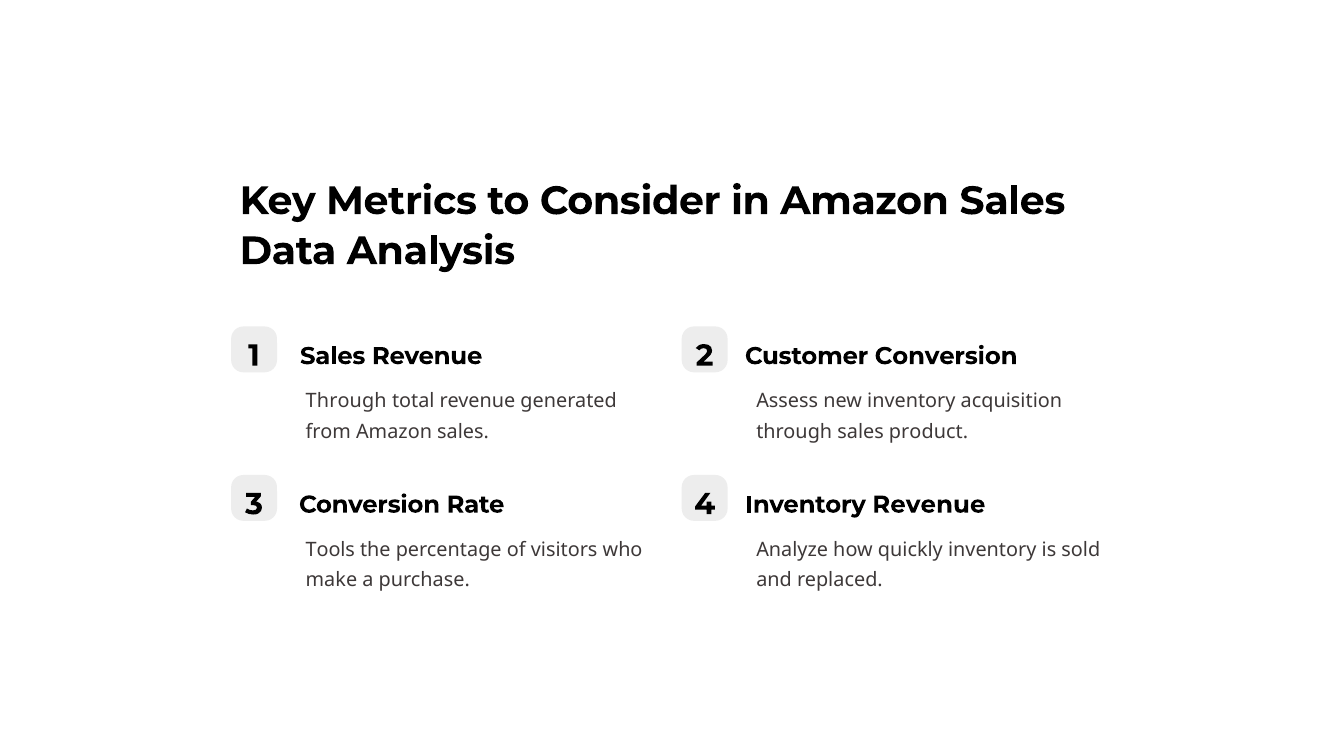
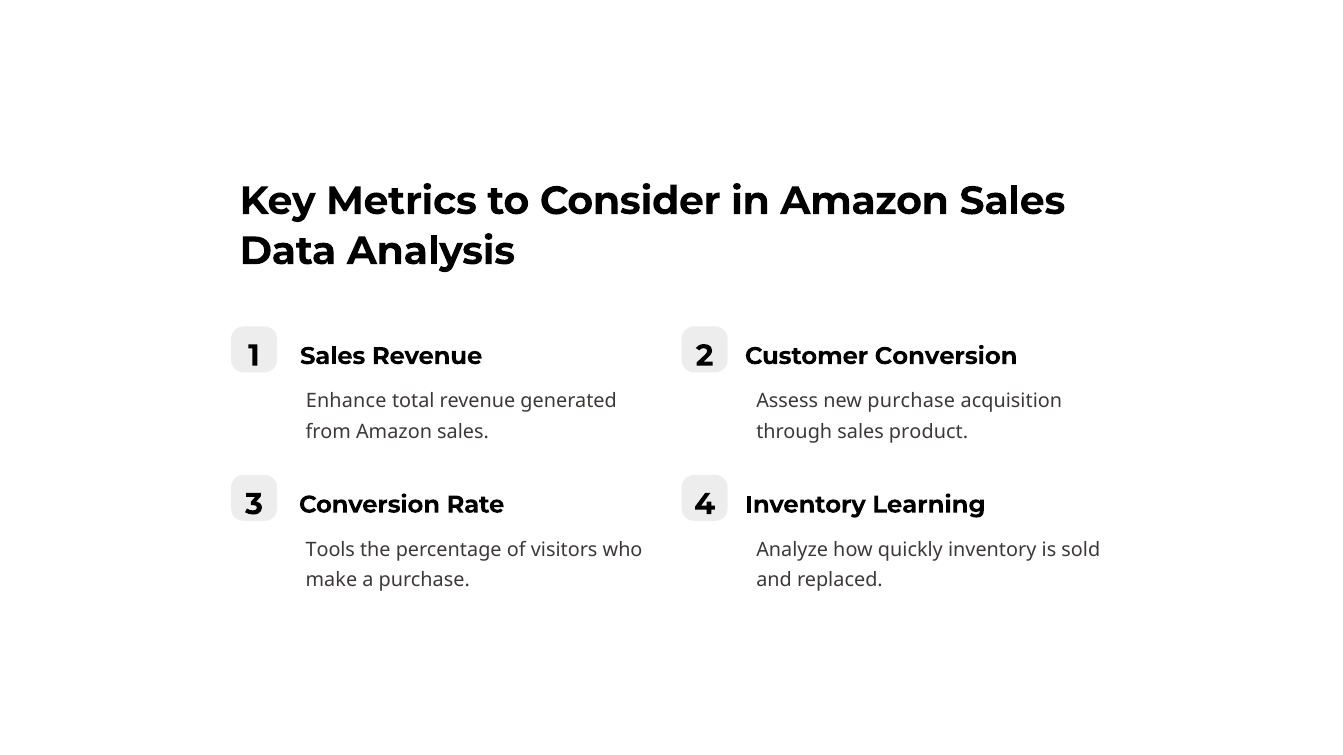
Through at (346, 402): Through -> Enhance
new inventory: inventory -> purchase
Inventory Revenue: Revenue -> Learning
